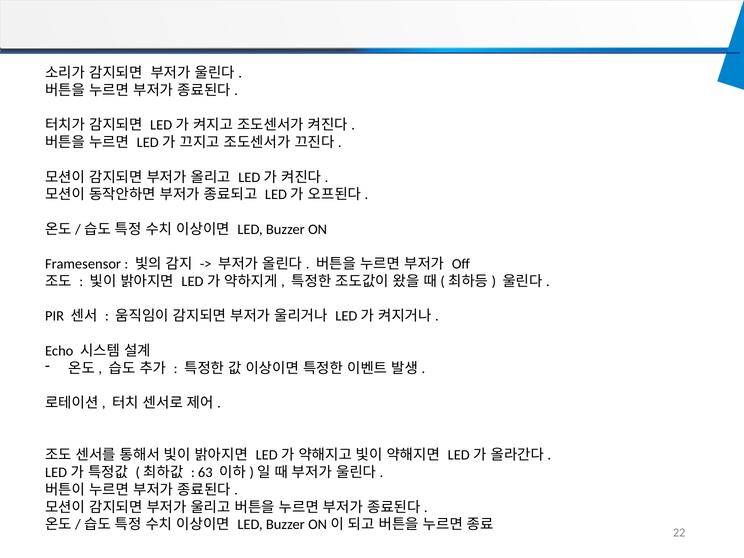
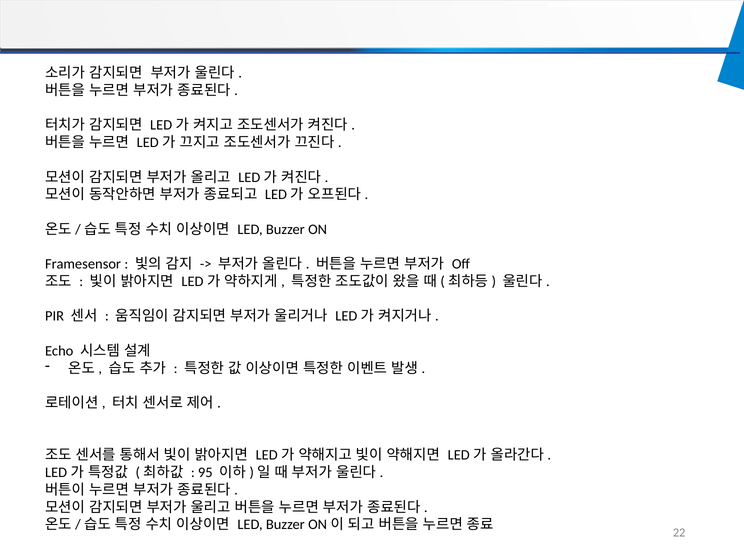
63: 63 -> 95
